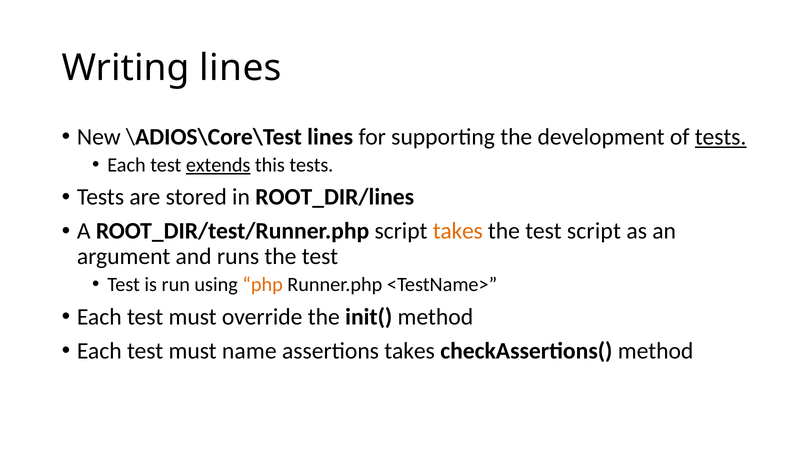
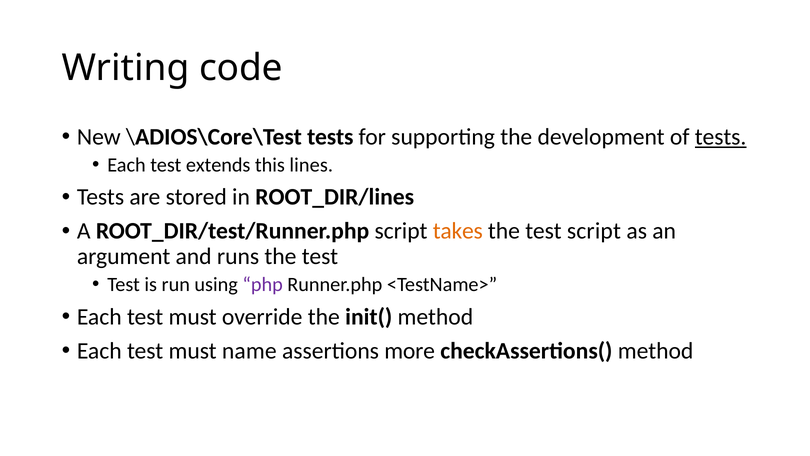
Writing lines: lines -> code
\ADIOS\Core\Test lines: lines -> tests
extends underline: present -> none
this tests: tests -> lines
php colour: orange -> purple
assertions takes: takes -> more
